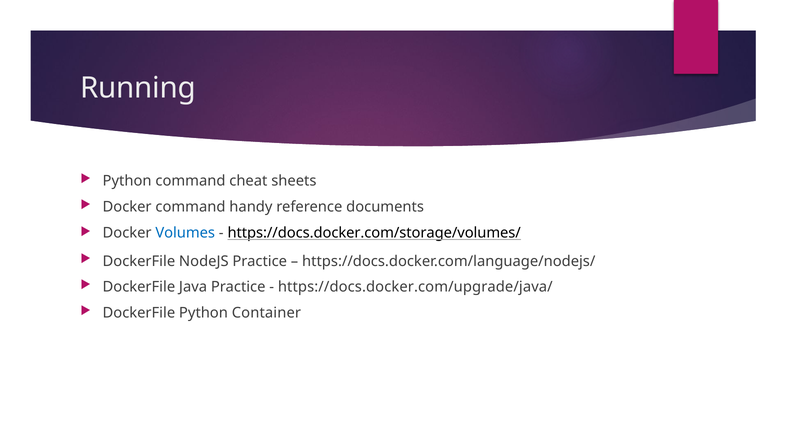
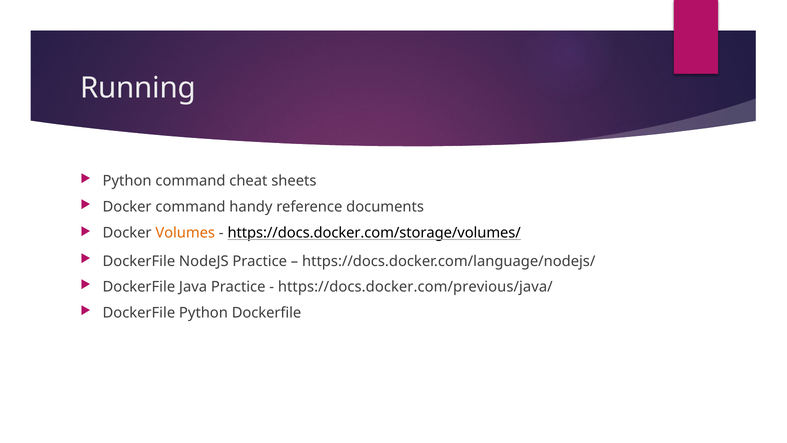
Volumes colour: blue -> orange
https://docs.docker.com/upgrade/java/: https://docs.docker.com/upgrade/java/ -> https://docs.docker.com/previous/java/
Python Container: Container -> Dockerfile
